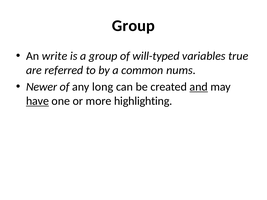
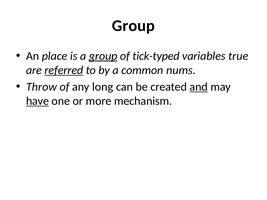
write: write -> place
group at (103, 56) underline: none -> present
will-typed: will-typed -> tick-typed
referred underline: none -> present
Newer: Newer -> Throw
highlighting: highlighting -> mechanism
